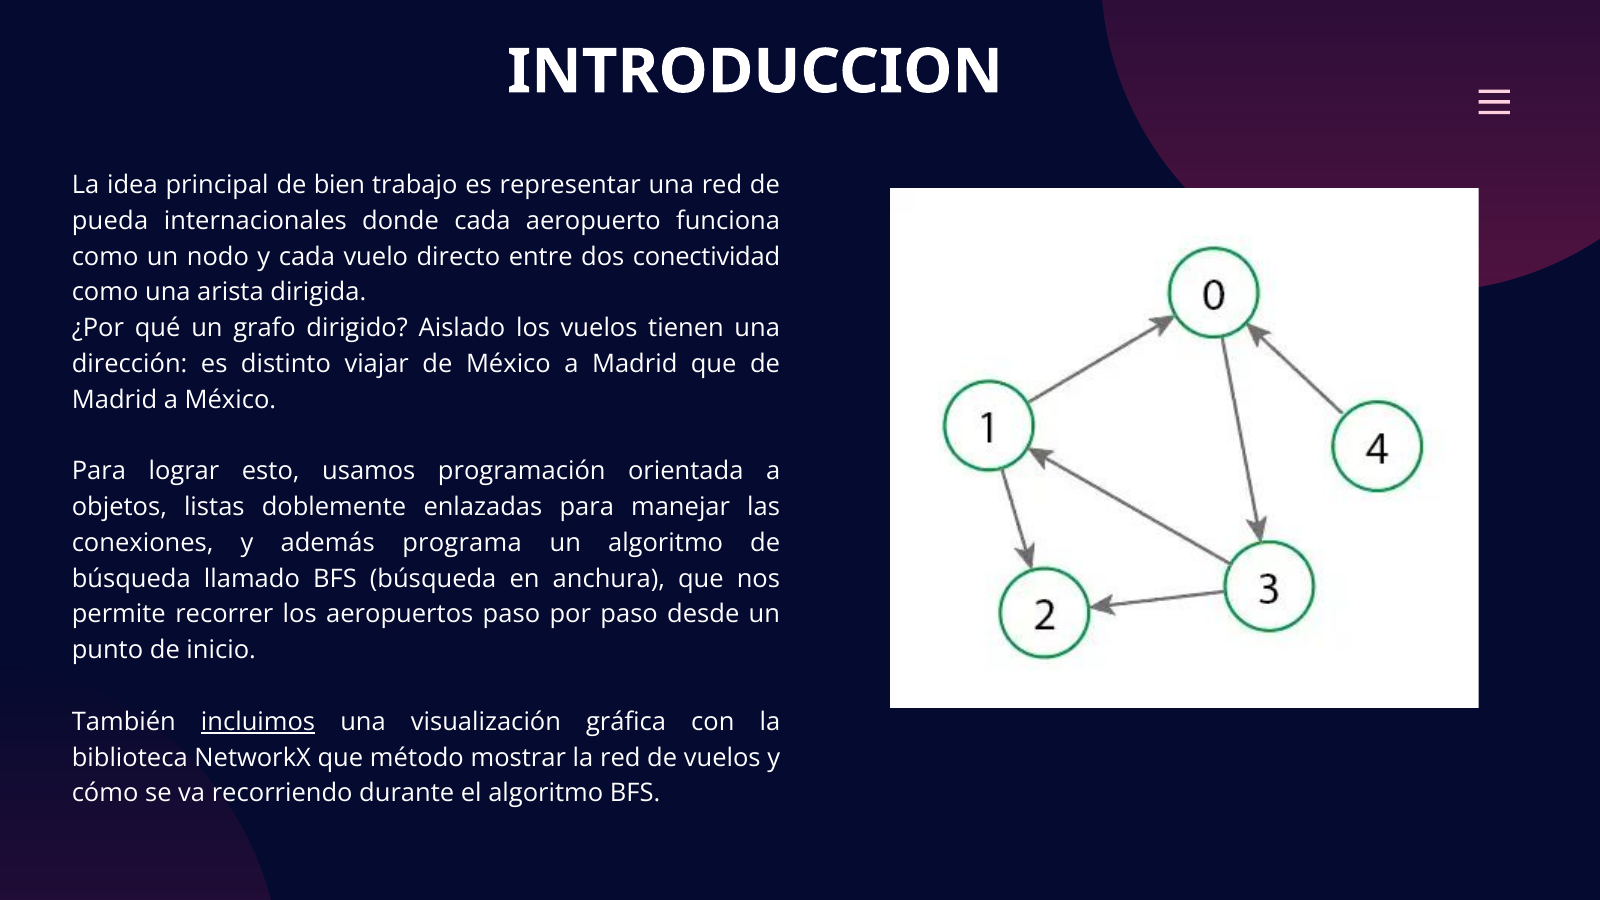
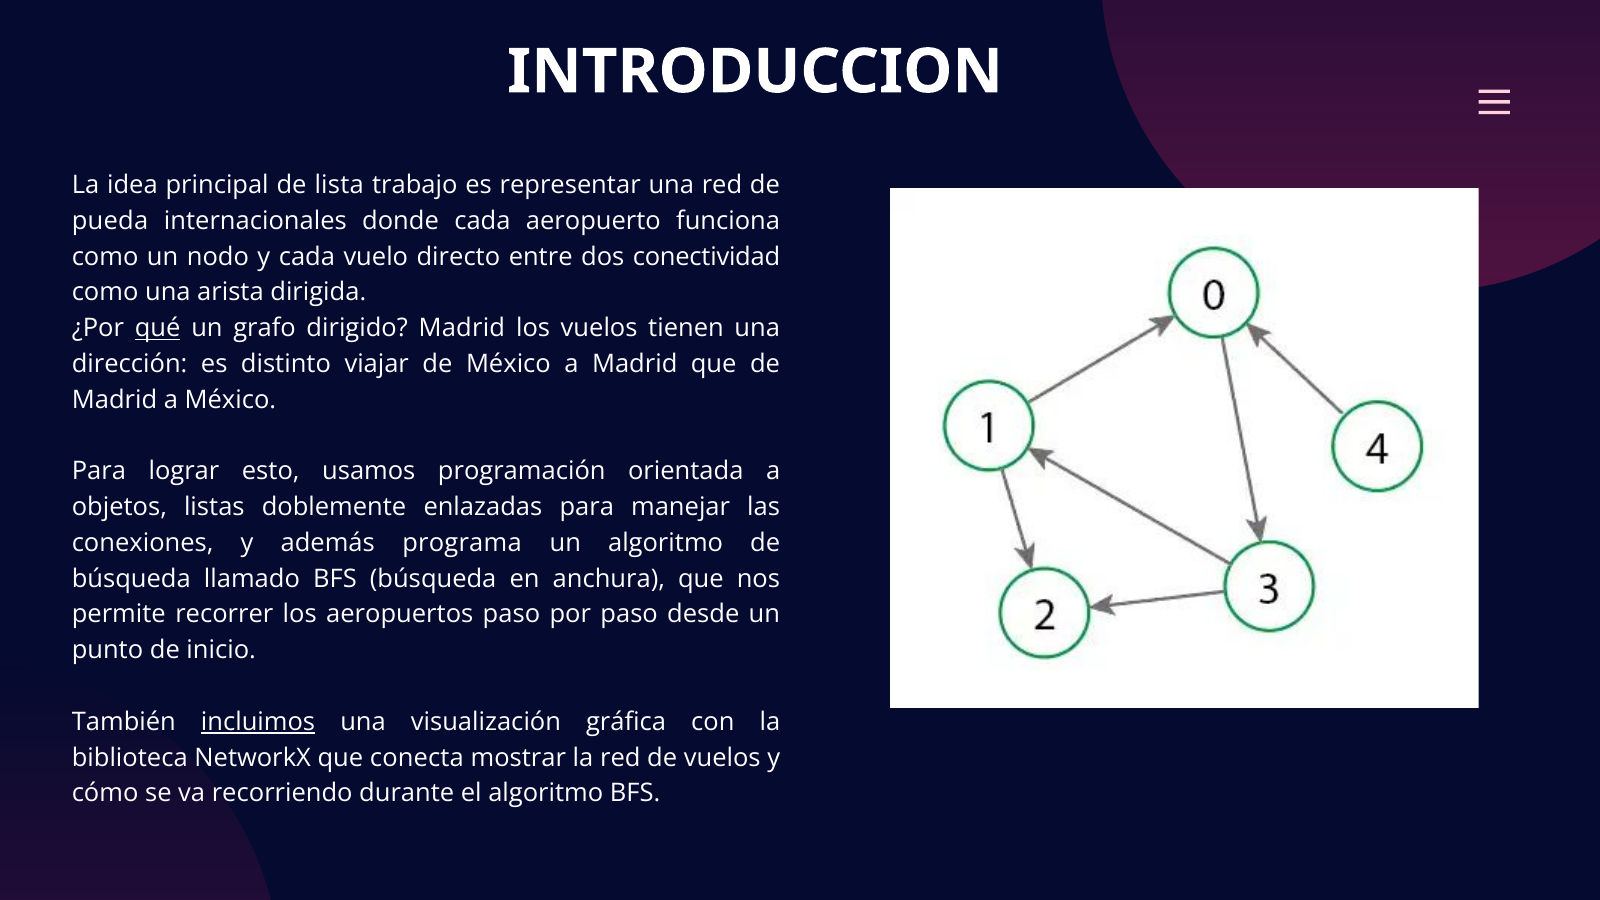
bien: bien -> lista
qué underline: none -> present
dirigido Aislado: Aislado -> Madrid
método: método -> conecta
